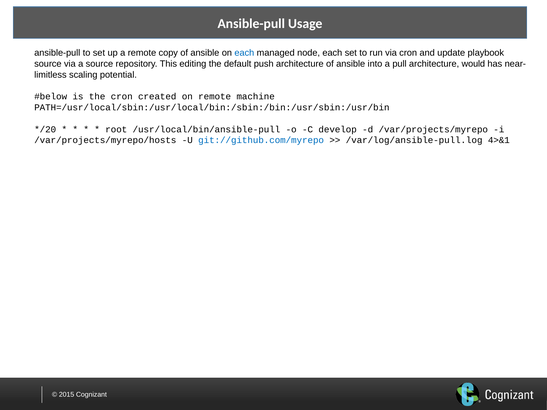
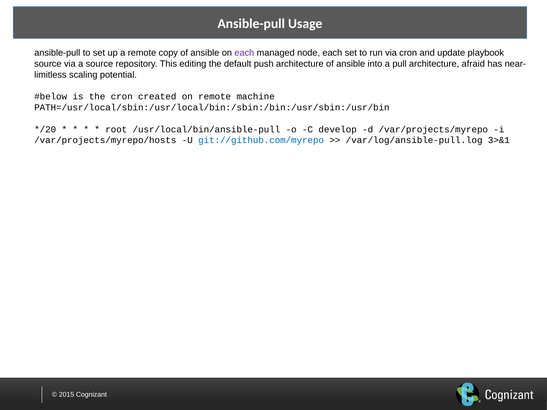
each at (244, 53) colour: blue -> purple
would: would -> afraid
4>&1: 4>&1 -> 3>&1
